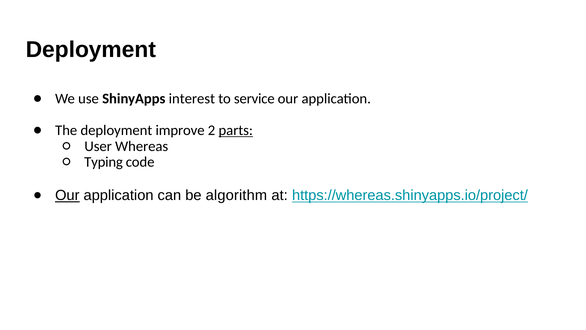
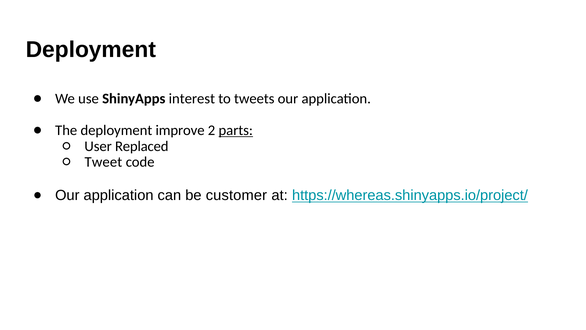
service: service -> tweets
Whereas: Whereas -> Replaced
Typing: Typing -> Tweet
Our at (67, 195) underline: present -> none
algorithm: algorithm -> customer
